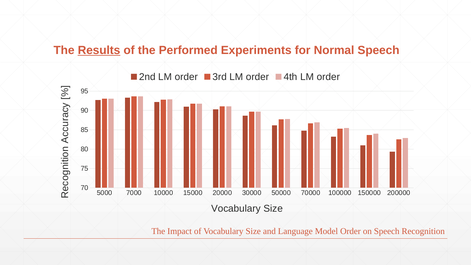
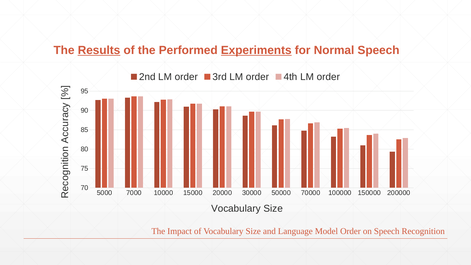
Experiments underline: none -> present
